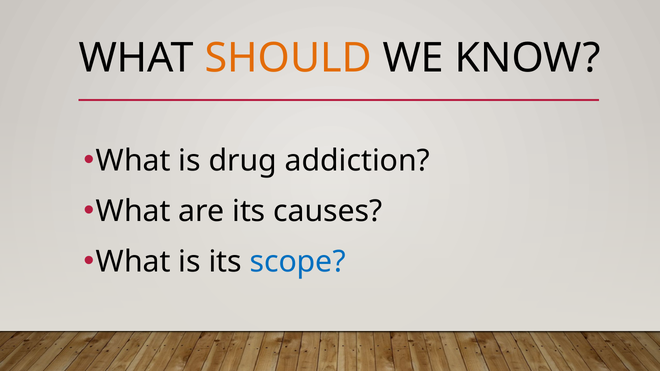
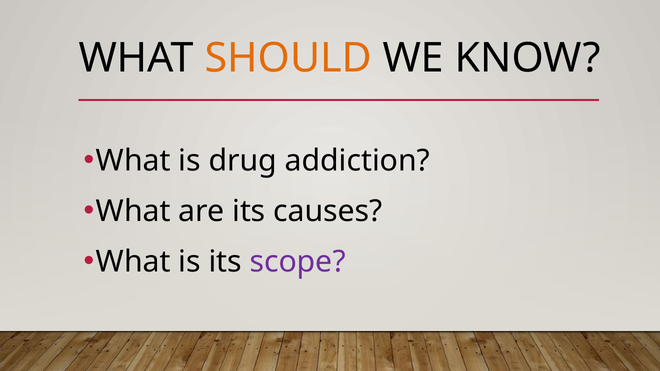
scope colour: blue -> purple
